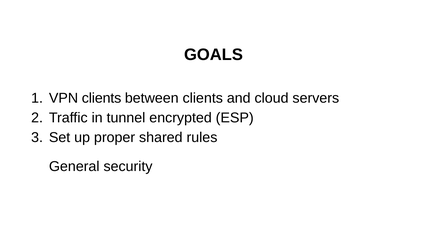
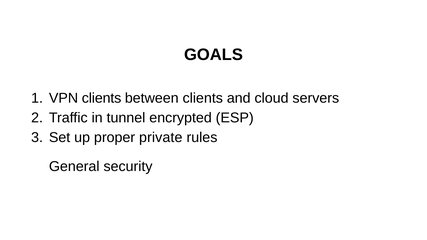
shared: shared -> private
